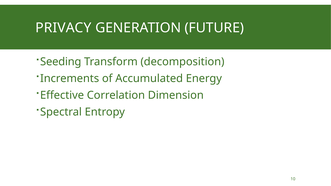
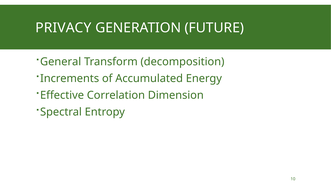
Seeding: Seeding -> General
